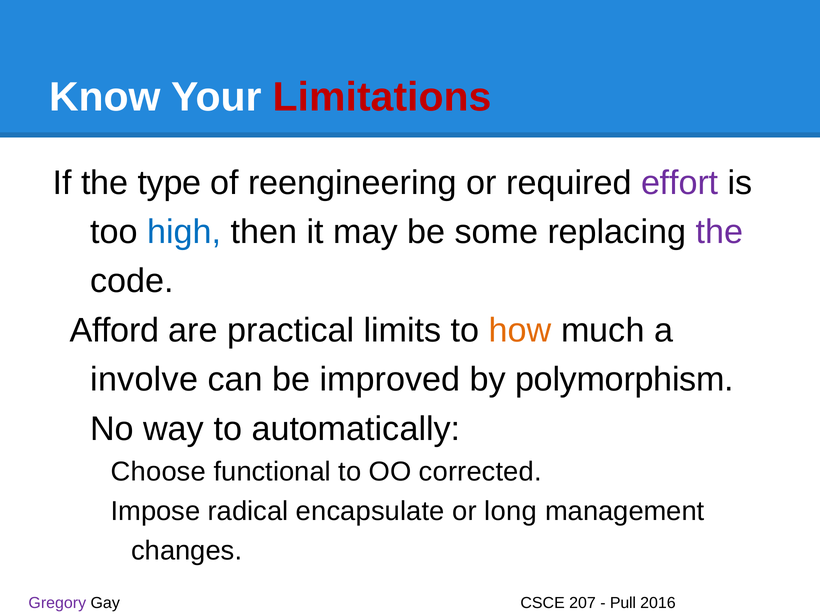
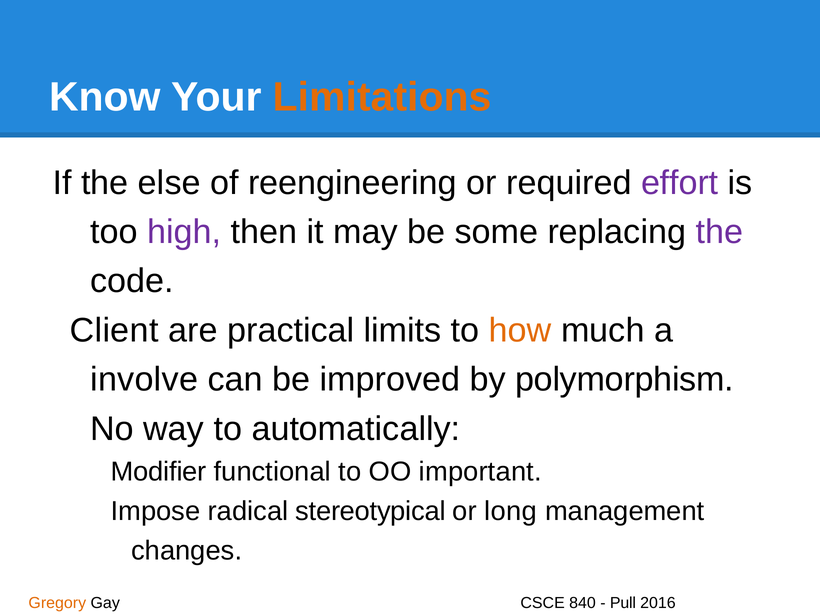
Limitations colour: red -> orange
type: type -> else
high colour: blue -> purple
Afford: Afford -> Client
Choose: Choose -> Modifier
corrected: corrected -> important
encapsulate: encapsulate -> stereotypical
Gregory colour: purple -> orange
207: 207 -> 840
